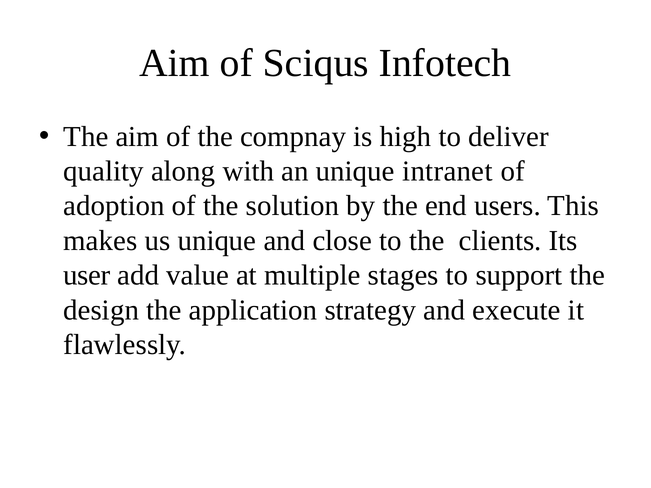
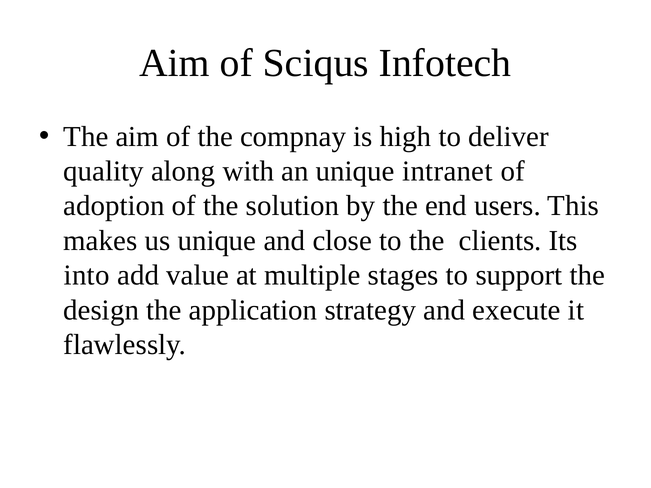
user: user -> into
